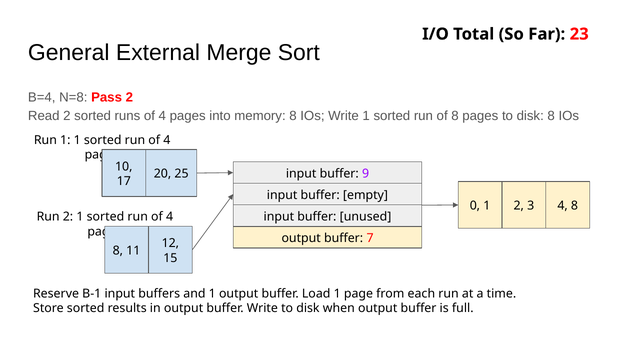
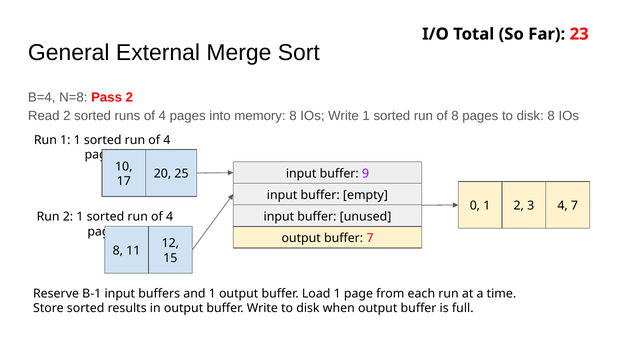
4 8: 8 -> 7
